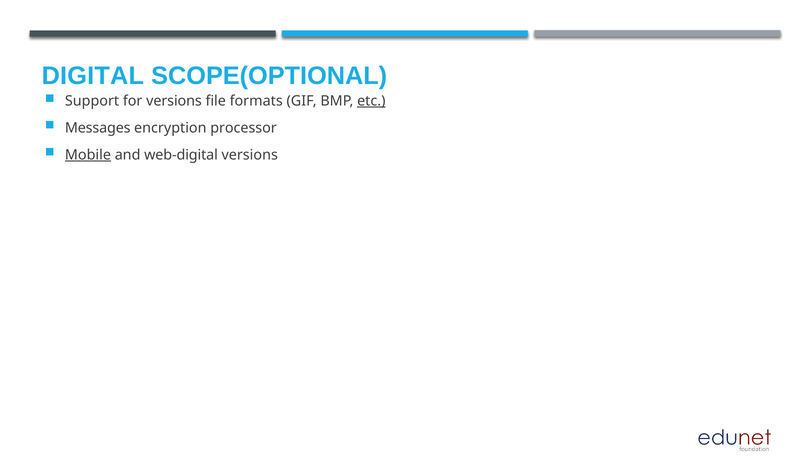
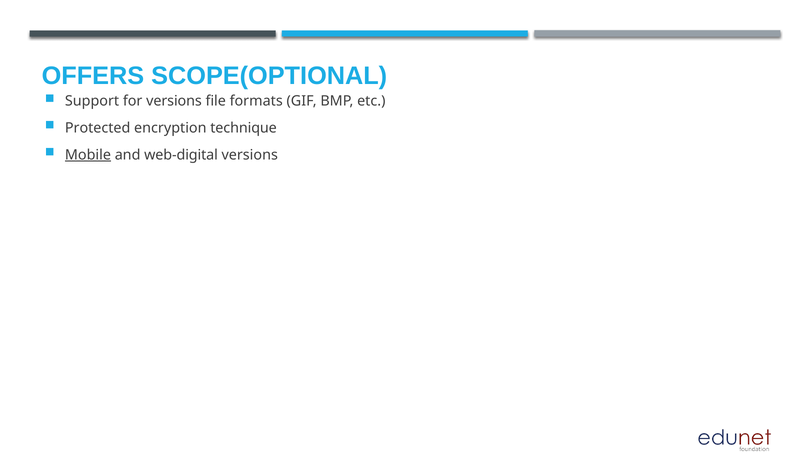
DIGITAL: DIGITAL -> OFFERS
etc underline: present -> none
Messages: Messages -> Protected
processor: processor -> technique
